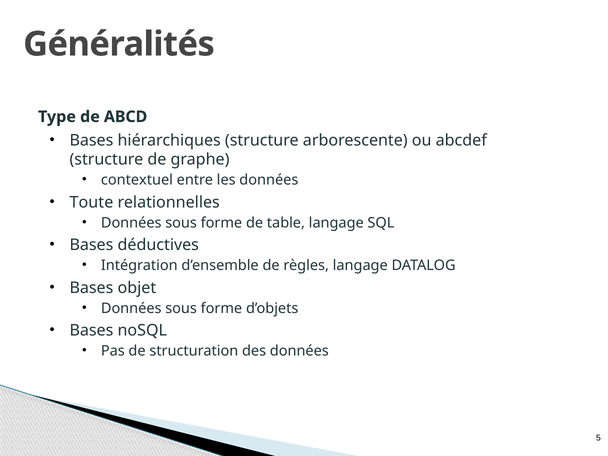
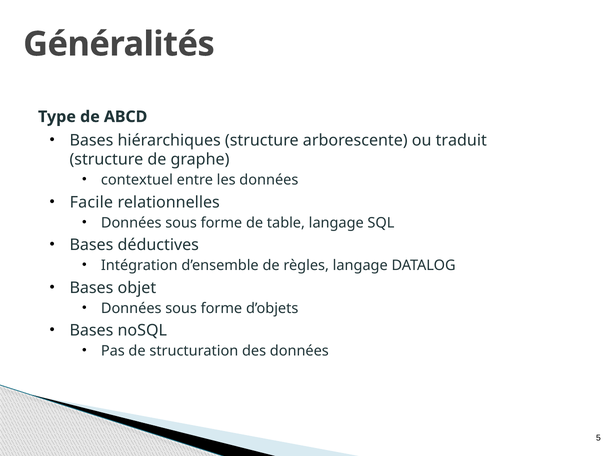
abcdef: abcdef -> traduit
Toute: Toute -> Facile
